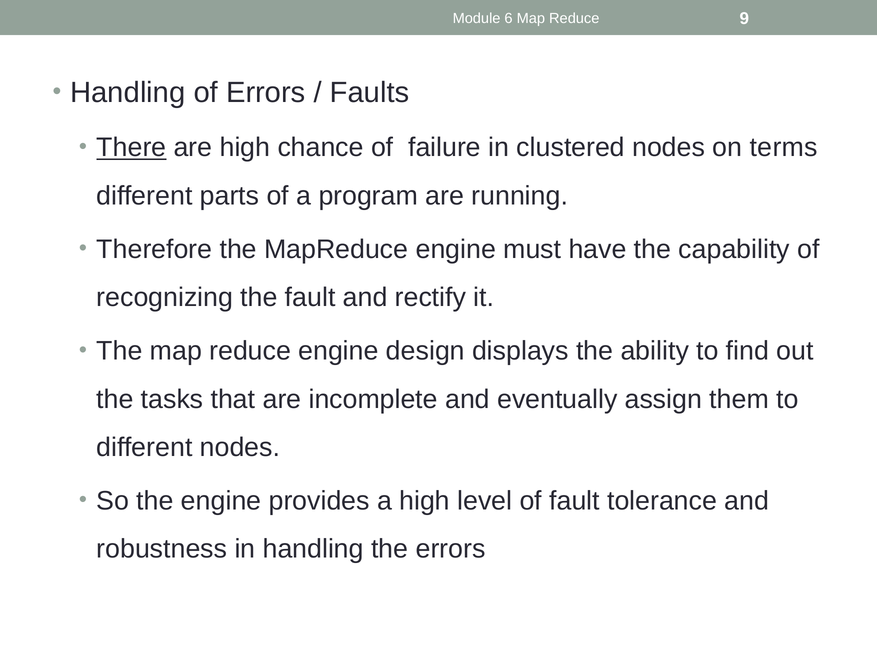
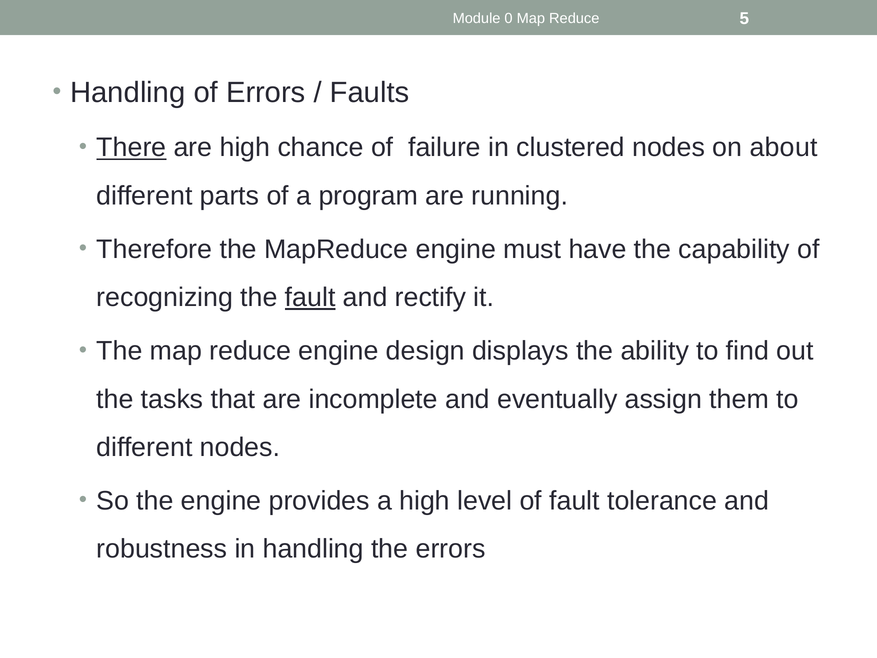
6: 6 -> 0
9: 9 -> 5
terms: terms -> about
fault at (310, 297) underline: none -> present
